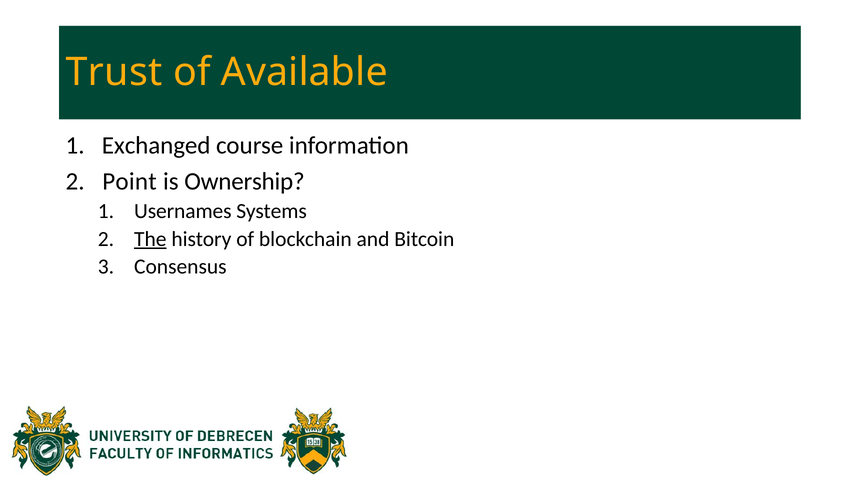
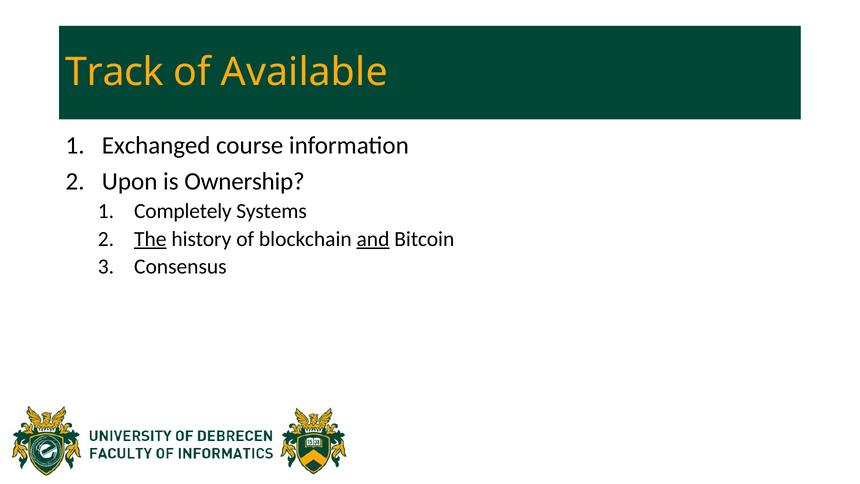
Trust: Trust -> Track
Point: Point -> Upon
Usernames: Usernames -> Completely
and underline: none -> present
